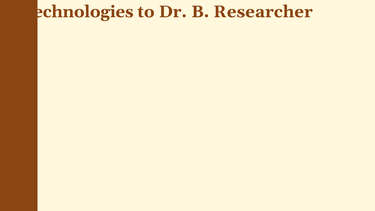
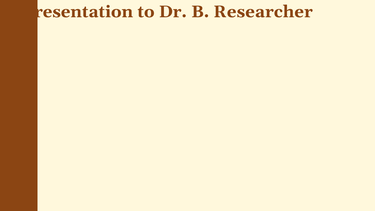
Technologies at (78, 12): Technologies -> Presentation
